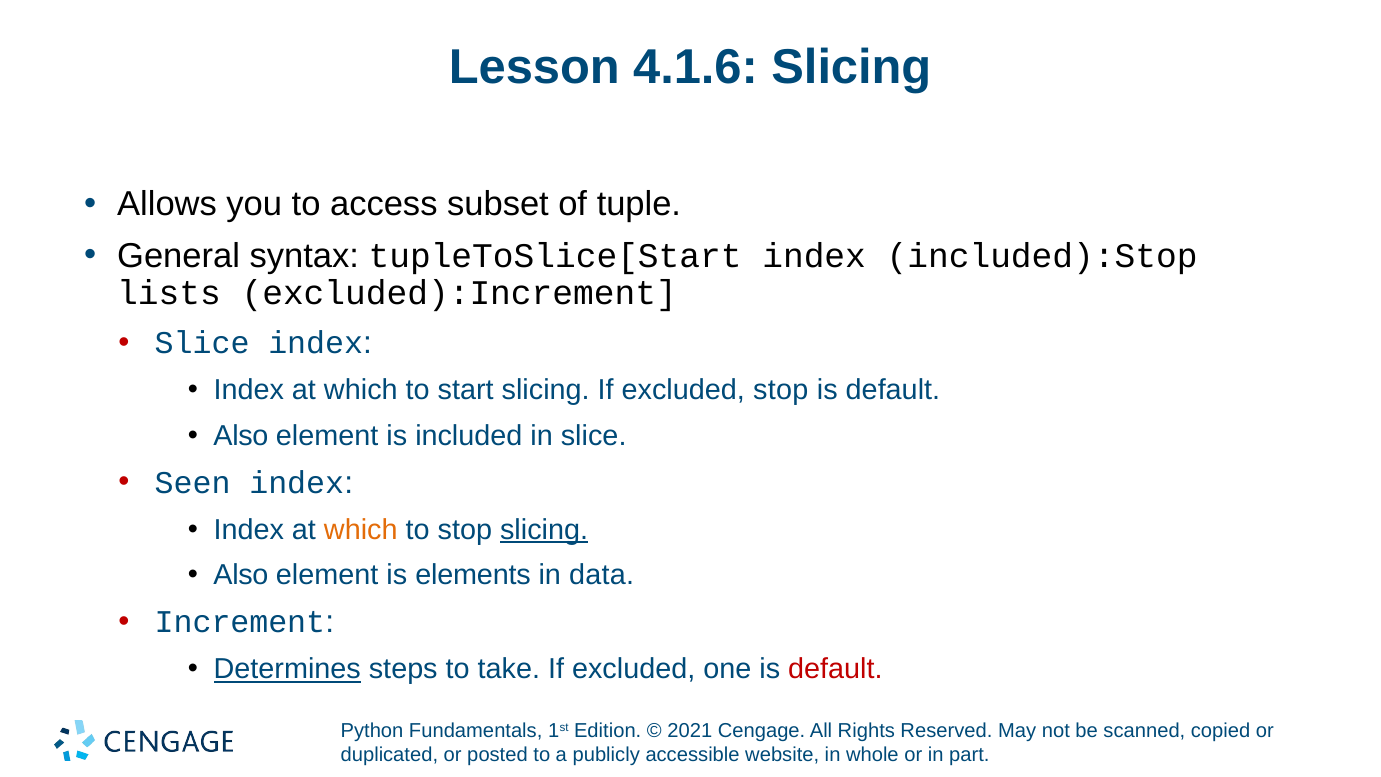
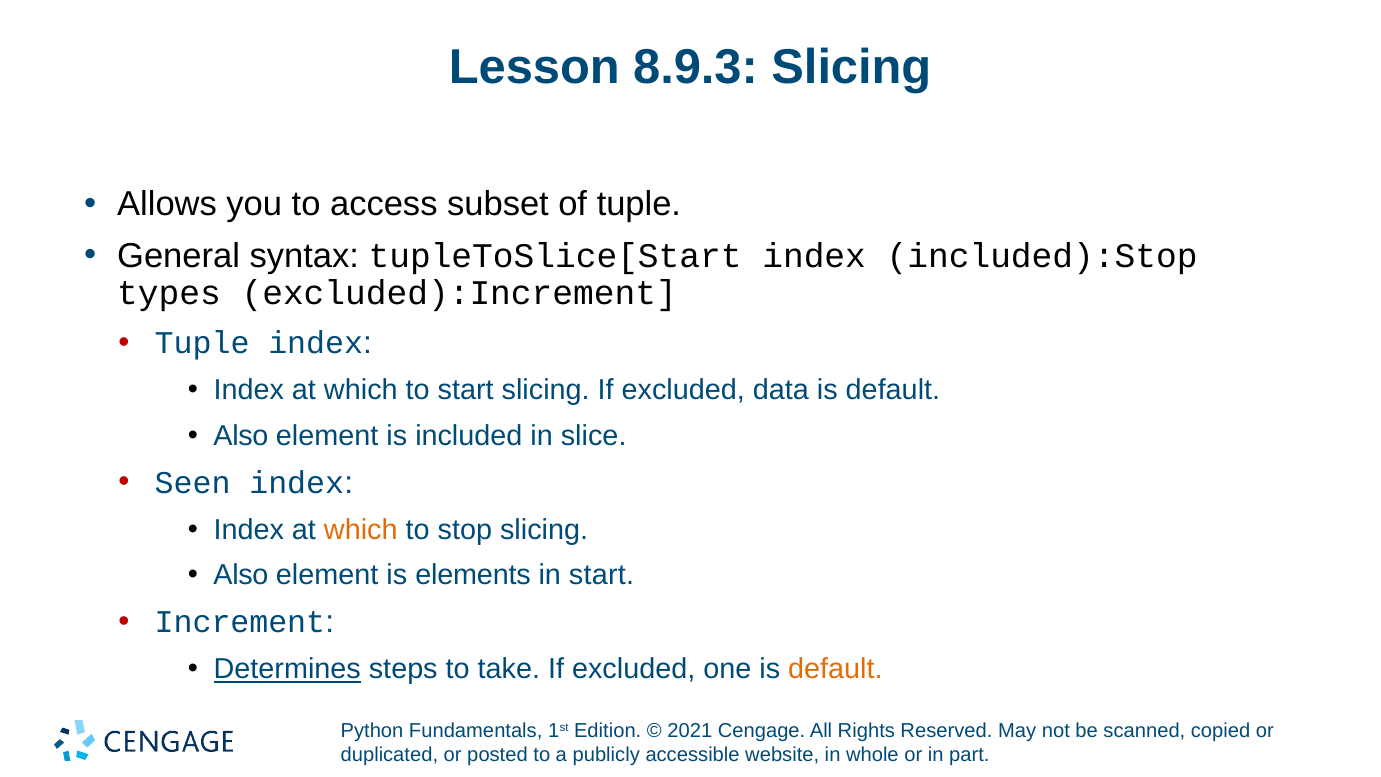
4.1.6: 4.1.6 -> 8.9.3
lists: lists -> types
Slice at (202, 343): Slice -> Tuple
excluded stop: stop -> data
slicing at (544, 530) underline: present -> none
in data: data -> start
default at (835, 669) colour: red -> orange
